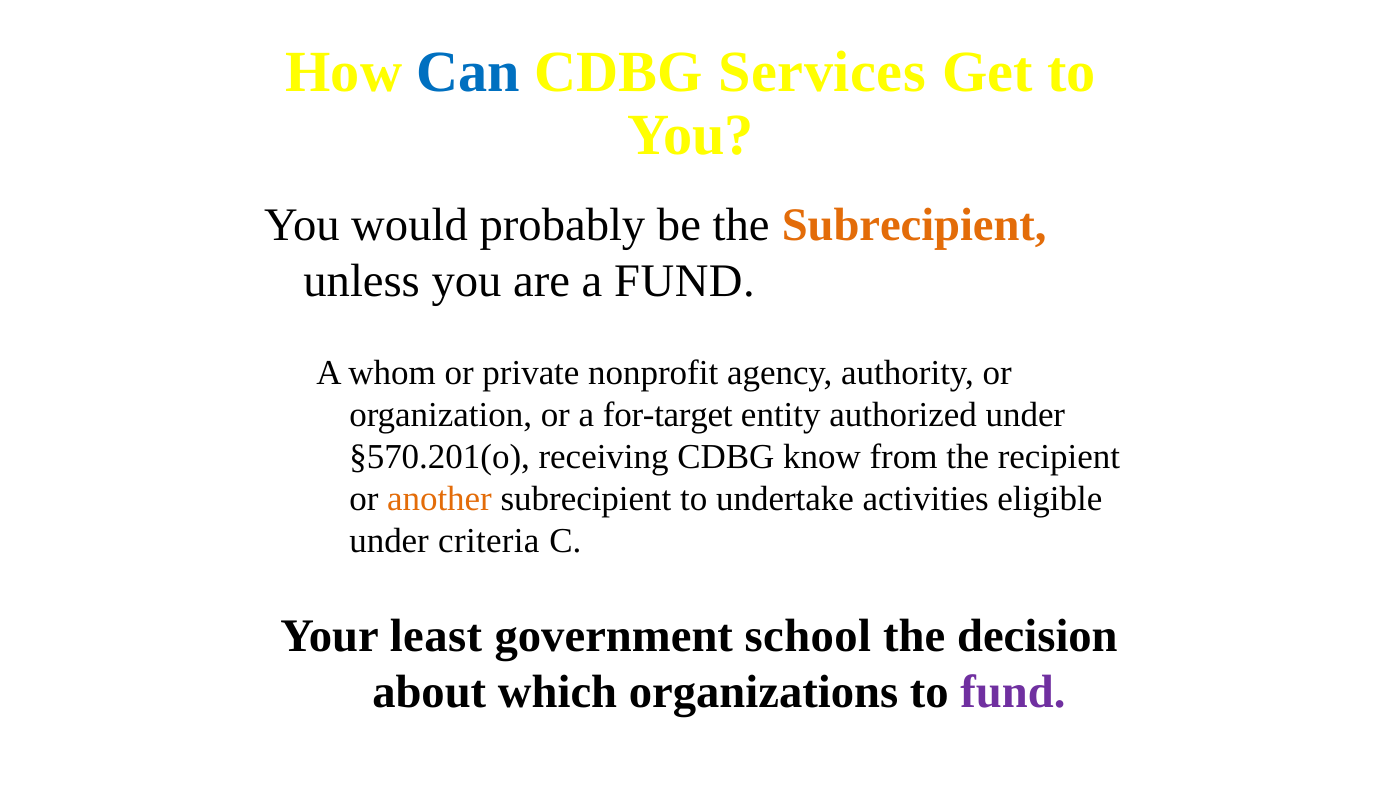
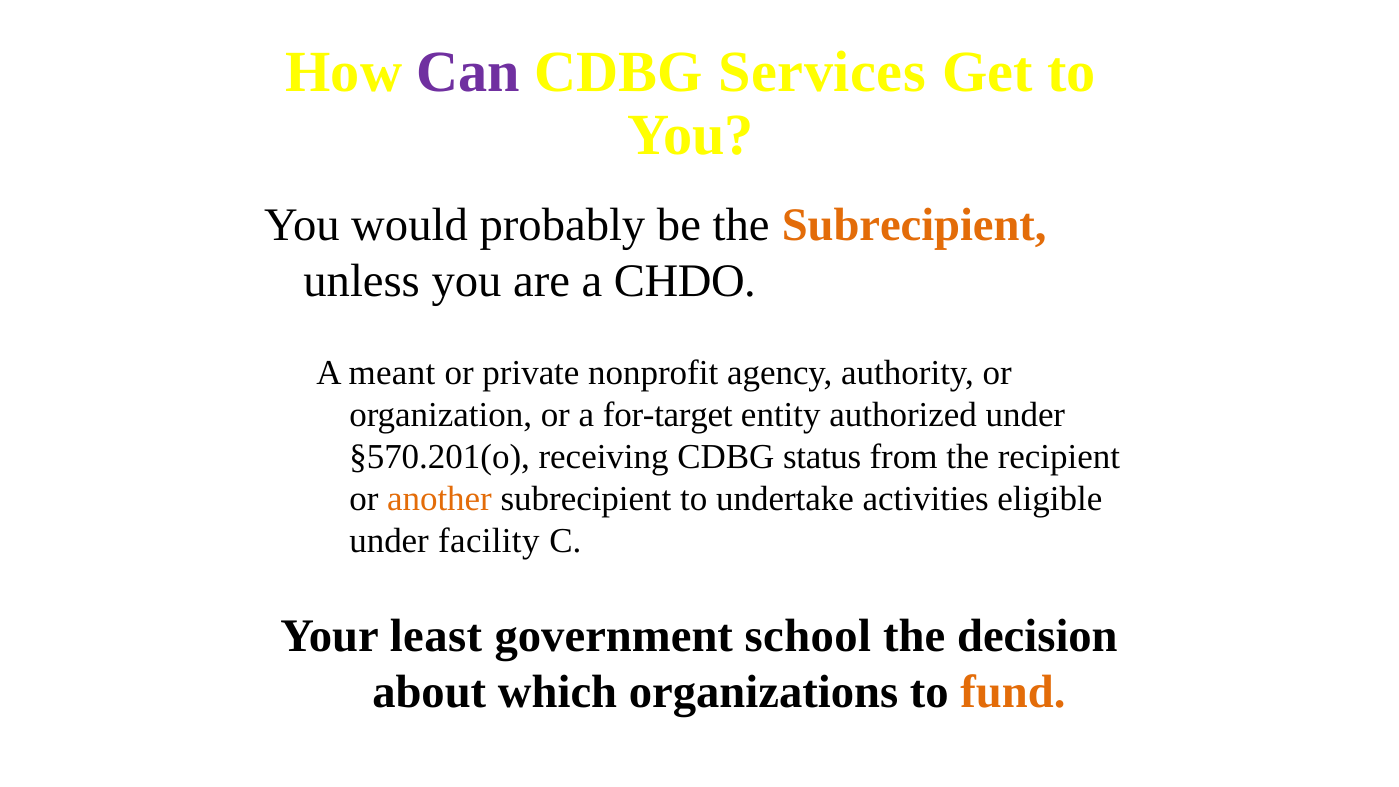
Can colour: blue -> purple
a FUND: FUND -> CHDO
whom: whom -> meant
know: know -> status
criteria: criteria -> facility
fund at (1013, 692) colour: purple -> orange
